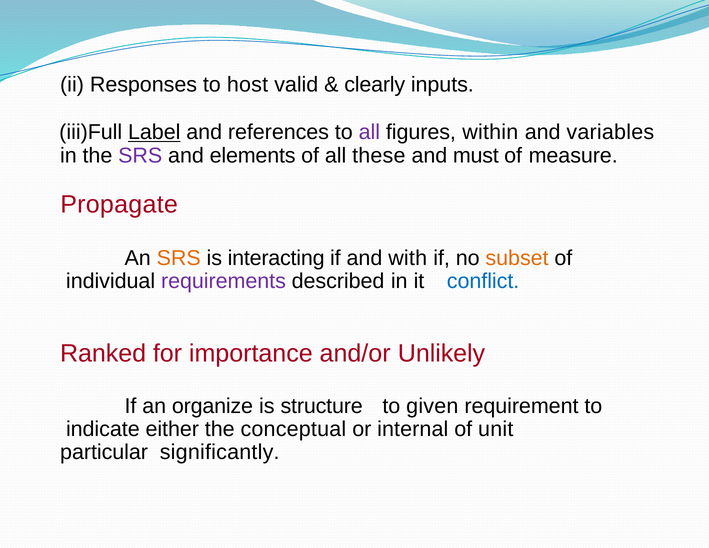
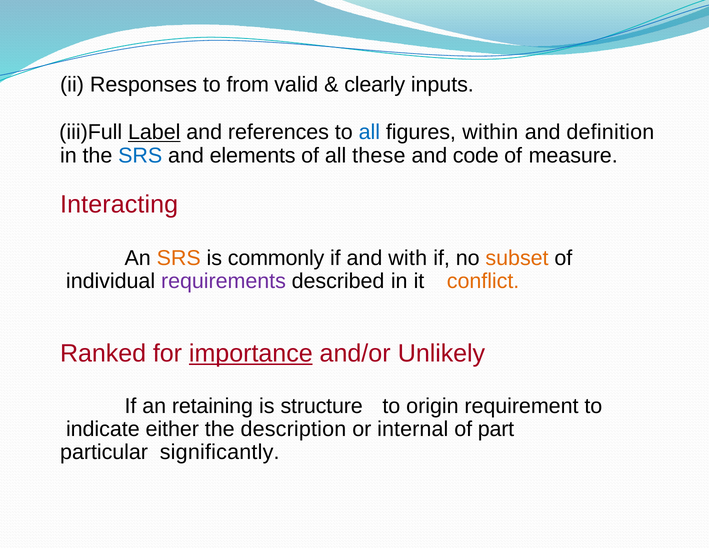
host: host -> from
all at (369, 132) colour: purple -> blue
variables: variables -> definition
SRS at (140, 155) colour: purple -> blue
must: must -> code
Propagate: Propagate -> Interacting
interacting: interacting -> commonly
conflict colour: blue -> orange
importance underline: none -> present
organize: organize -> retaining
given: given -> origin
conceptual: conceptual -> description
unit: unit -> part
